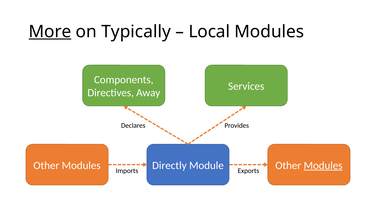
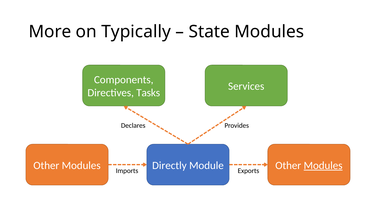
More underline: present -> none
Local: Local -> State
Away: Away -> Tasks
